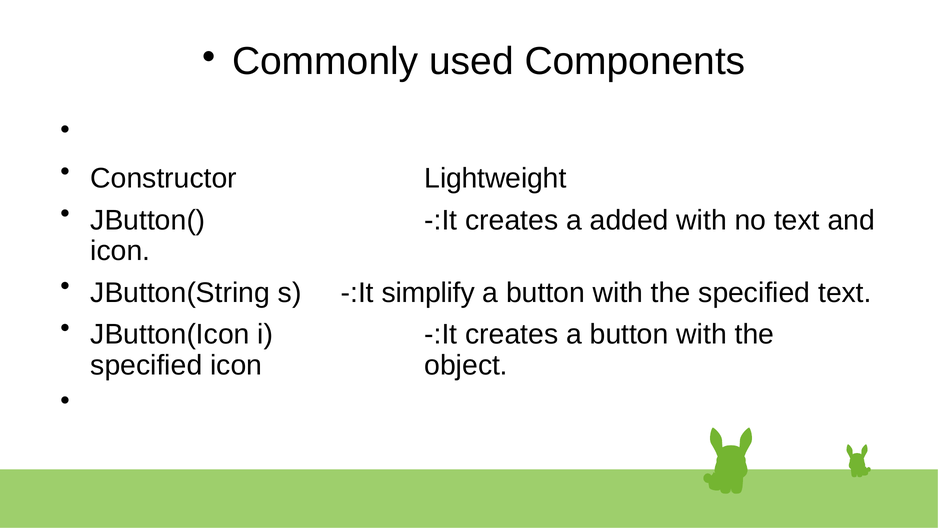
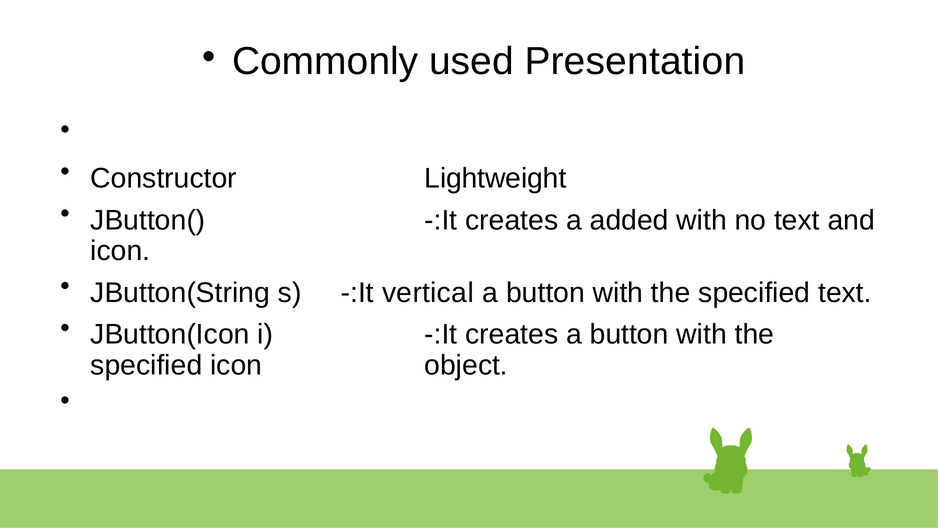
Components: Components -> Presentation
simplify: simplify -> vertical
